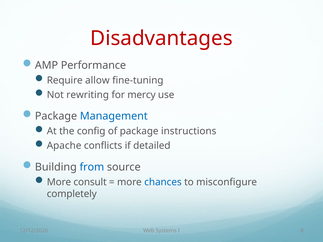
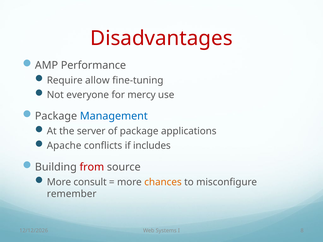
rewriting: rewriting -> everyone
config: config -> server
instructions: instructions -> applications
detailed: detailed -> includes
from colour: blue -> red
chances colour: blue -> orange
completely: completely -> remember
